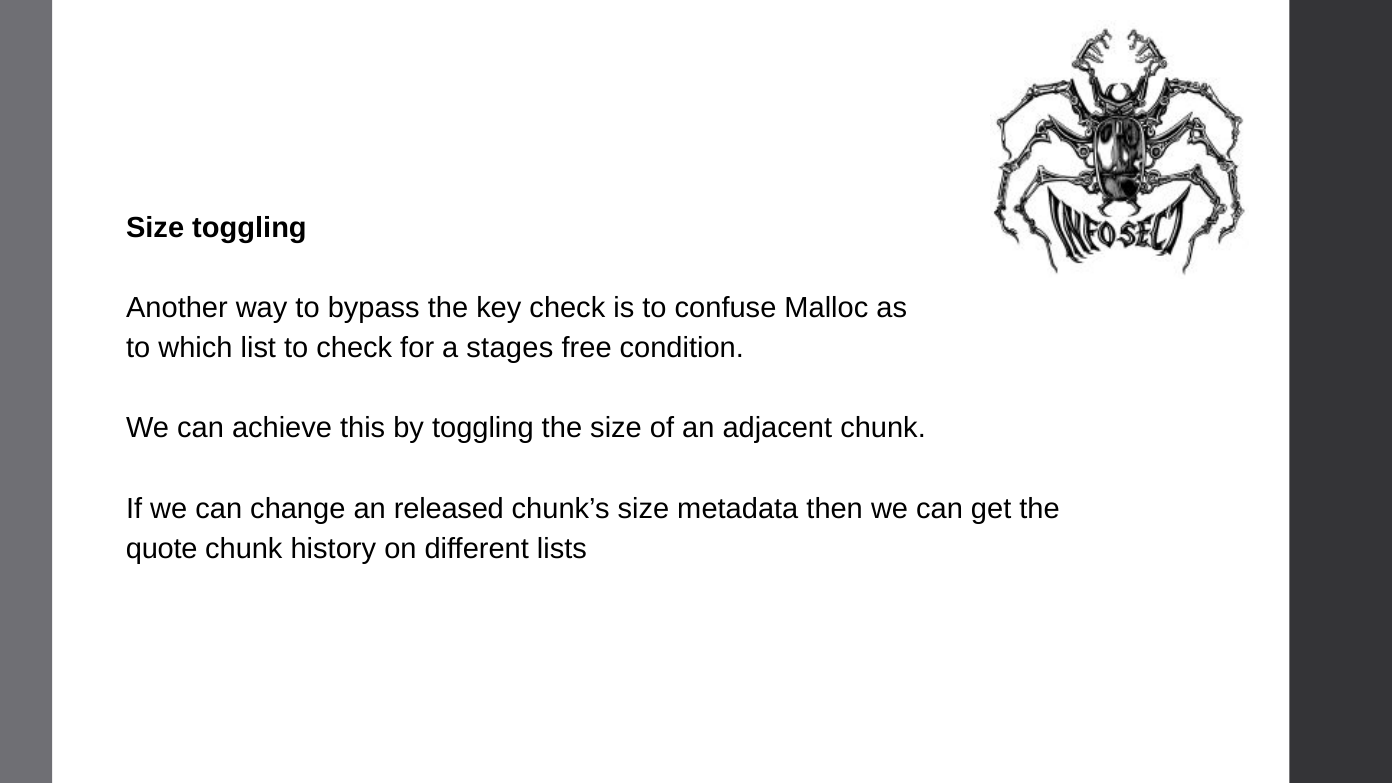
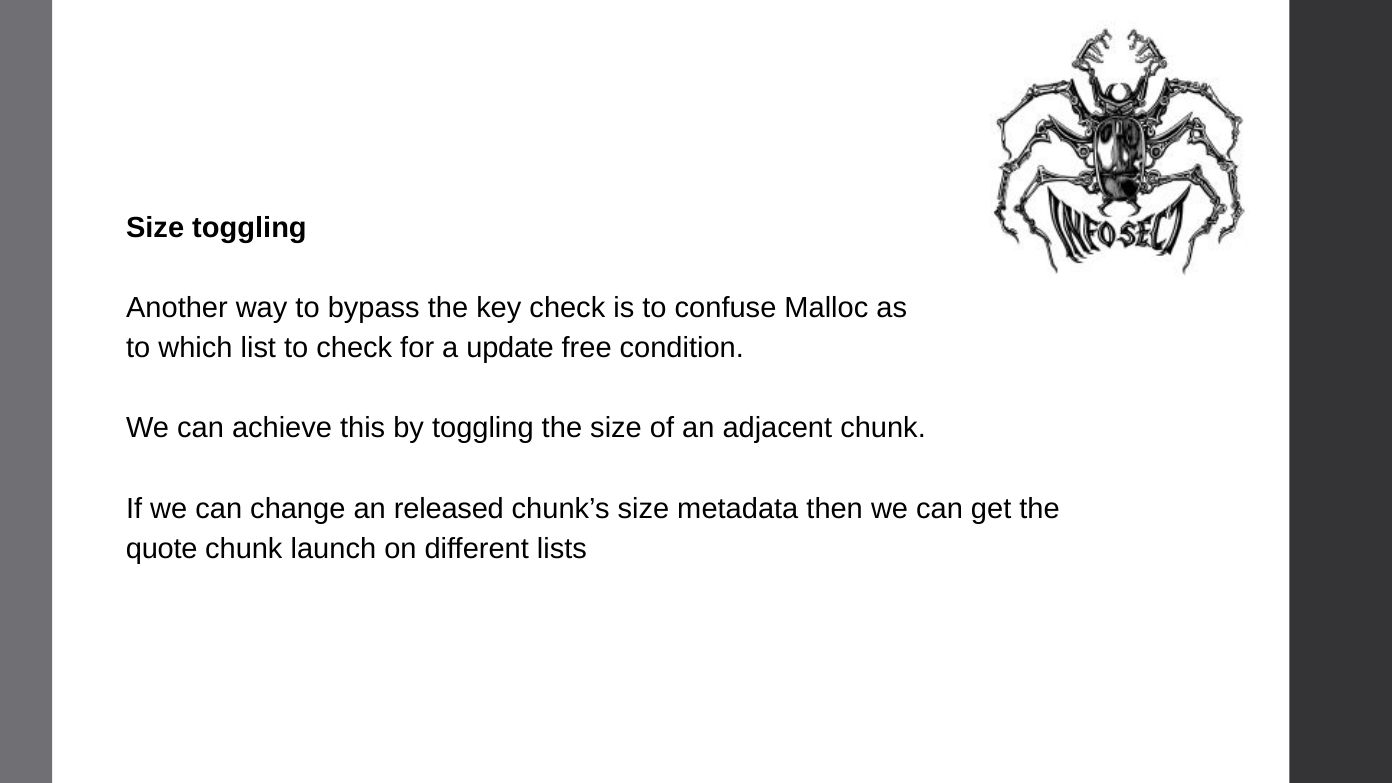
stages: stages -> update
history: history -> launch
